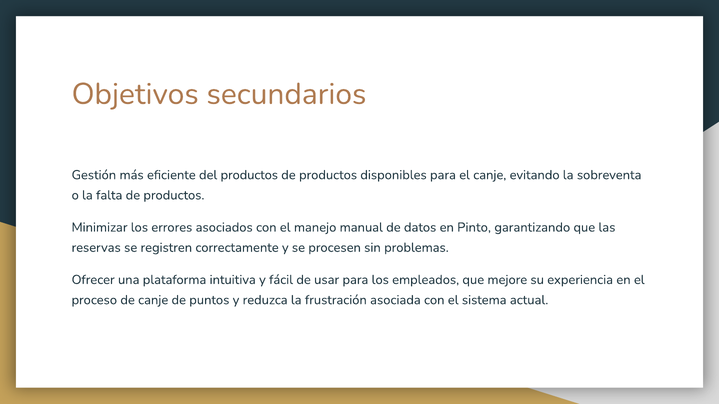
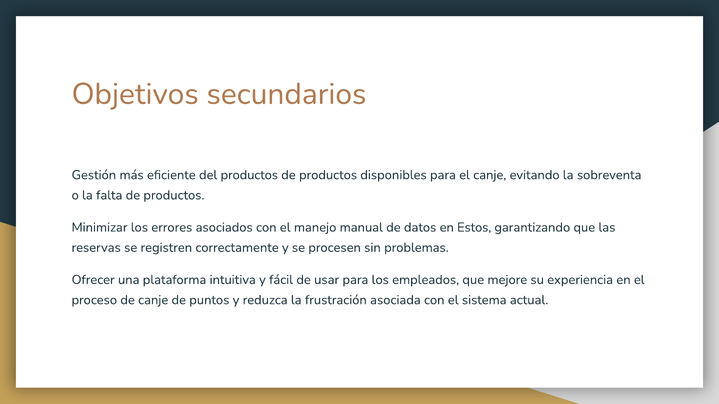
Pinto: Pinto -> Estos
